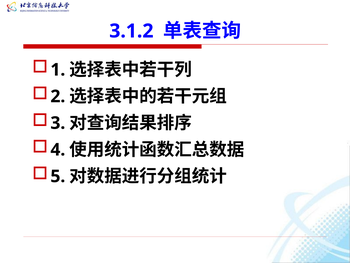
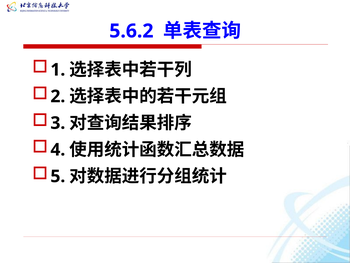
3.1.2: 3.1.2 -> 5.6.2
